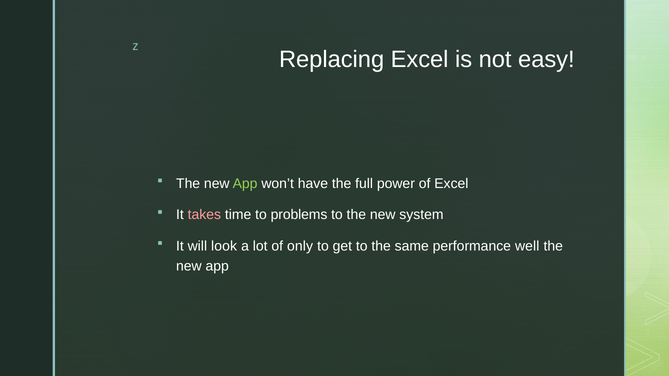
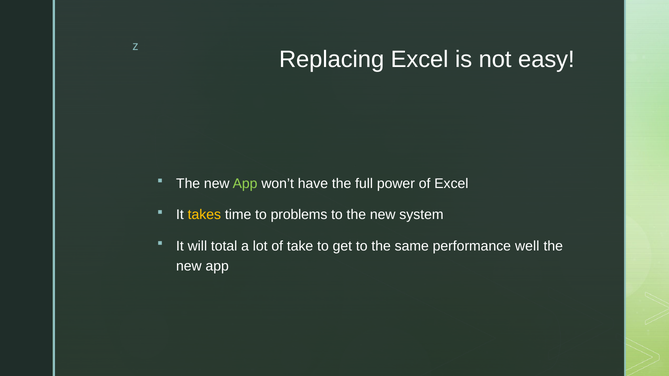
takes colour: pink -> yellow
look: look -> total
only: only -> take
